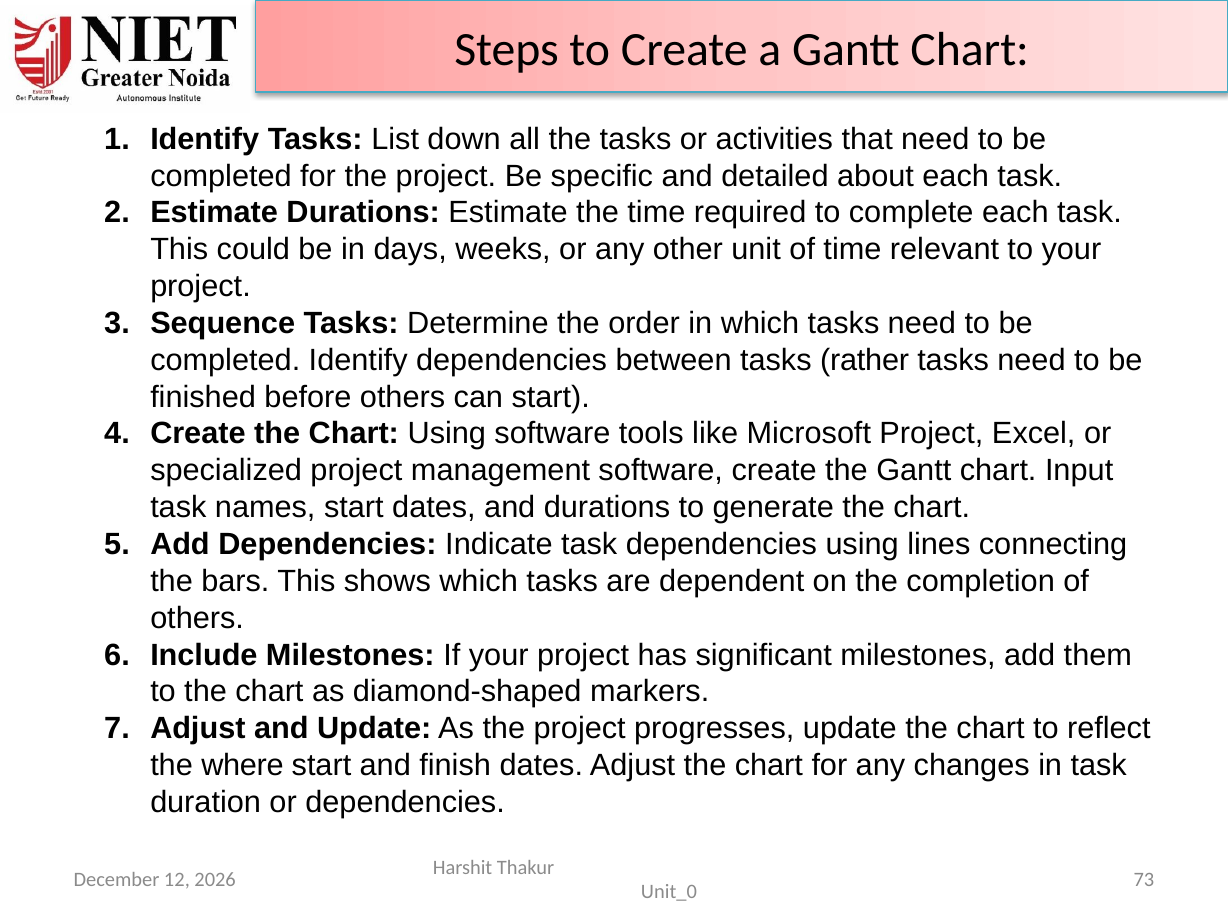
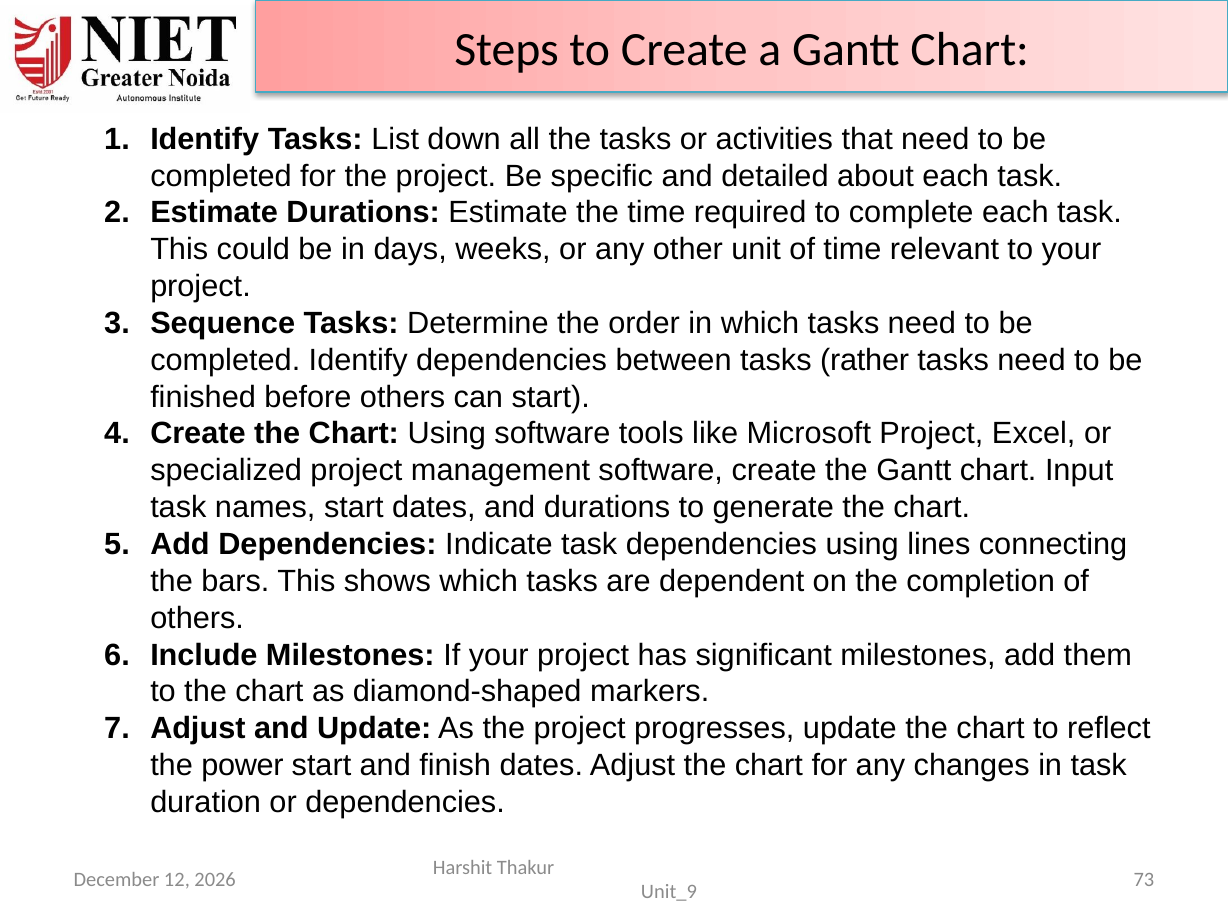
where: where -> power
Unit_0: Unit_0 -> Unit_9
